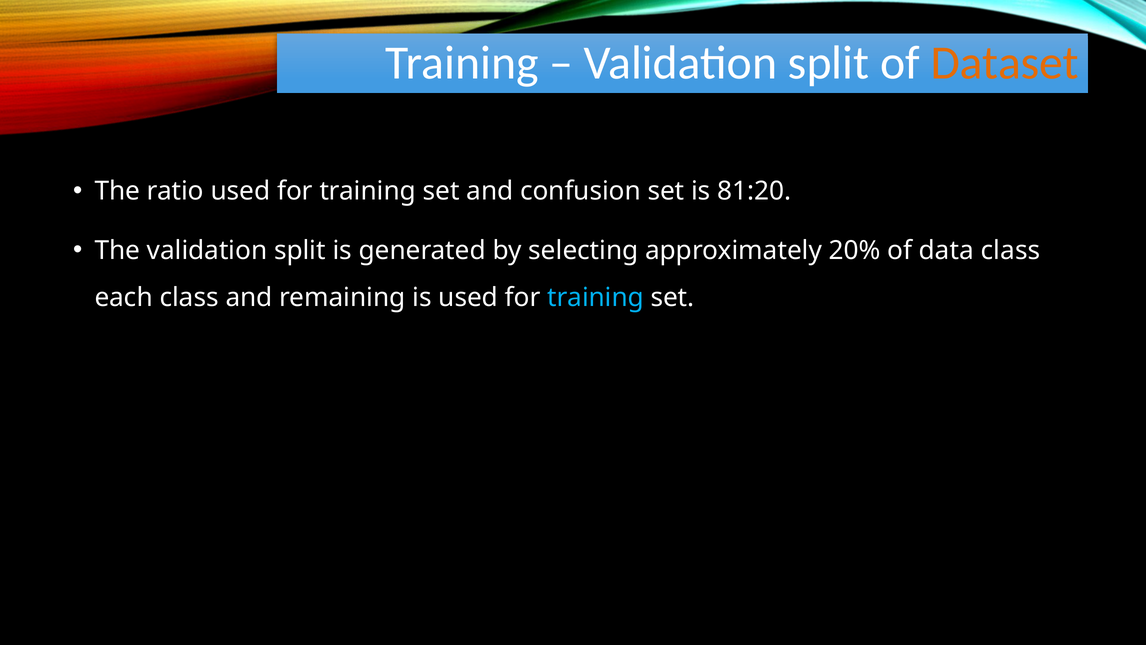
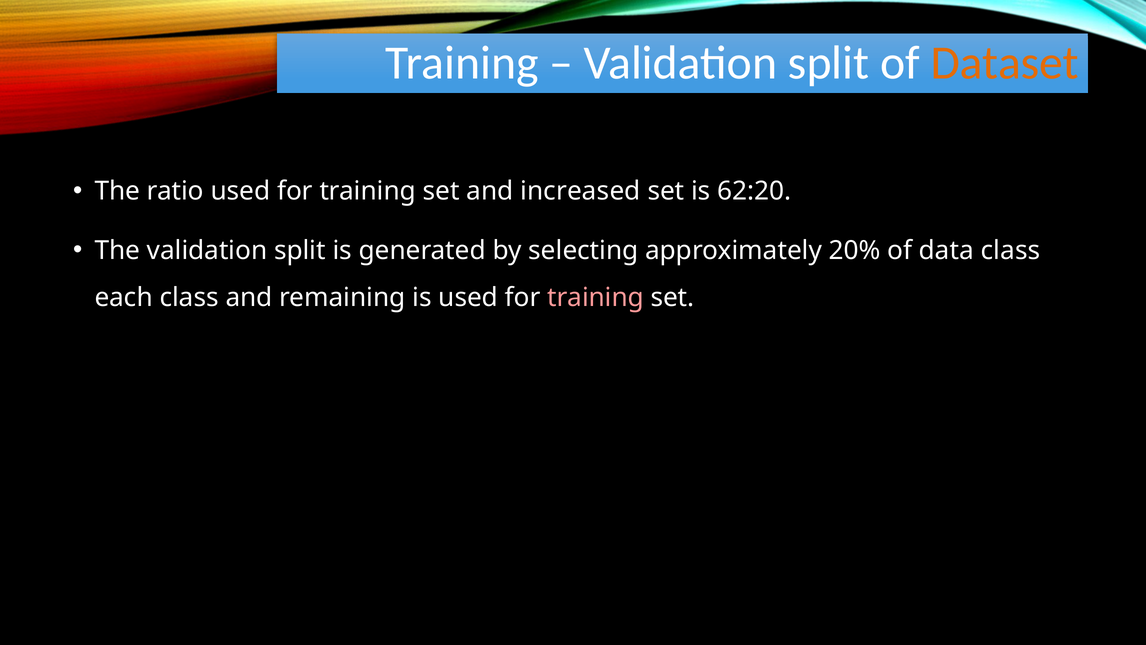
confusion: confusion -> increased
81:20: 81:20 -> 62:20
training at (596, 297) colour: light blue -> pink
